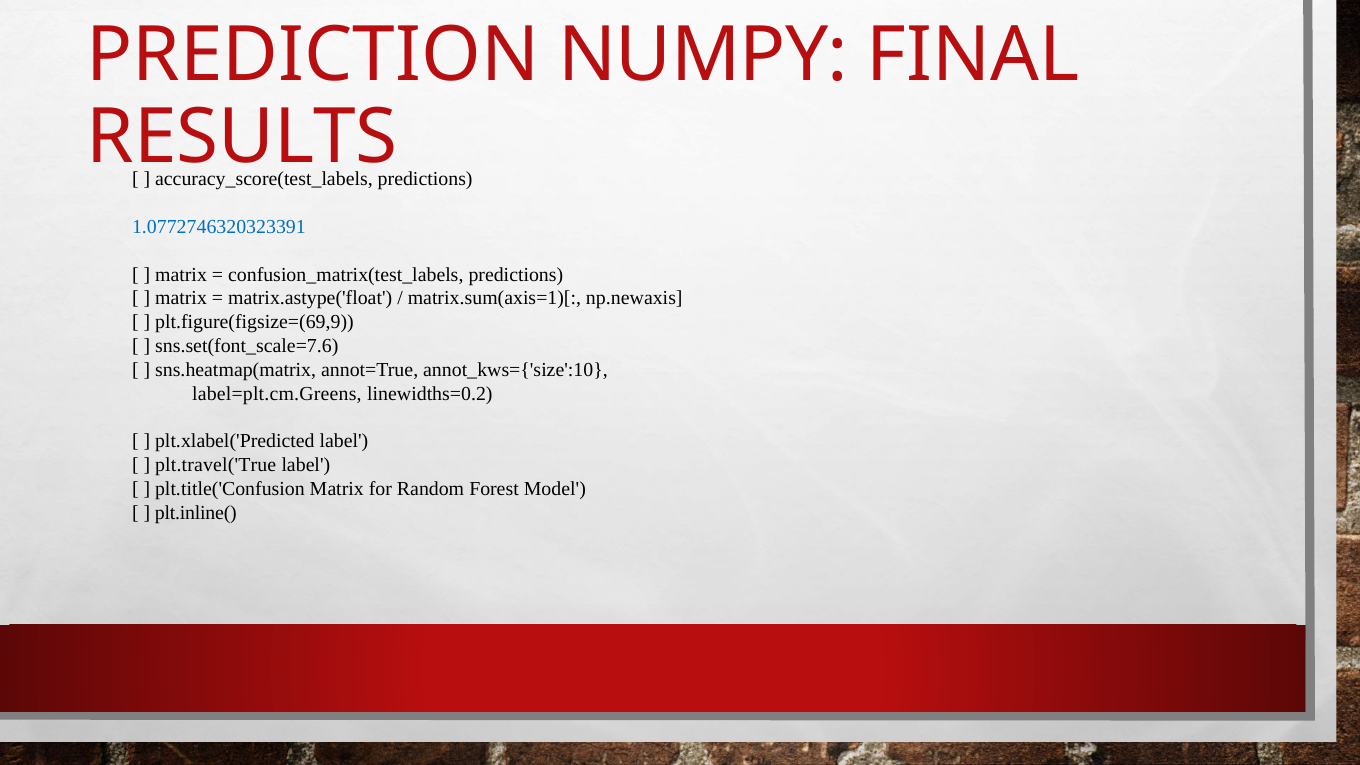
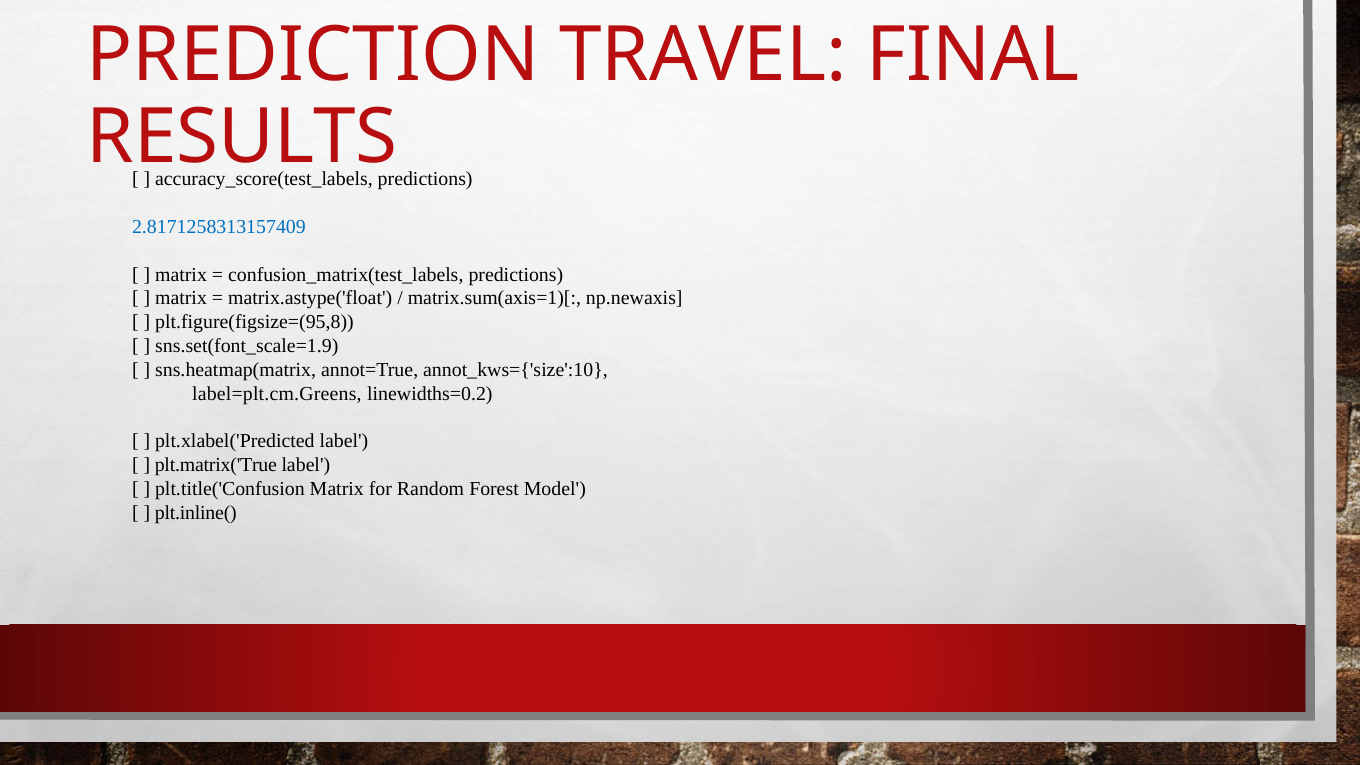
NUMPY: NUMPY -> TRAVEL
1.0772746320323391: 1.0772746320323391 -> 2.8171258313157409
plt.figure(figsize=(69,9: plt.figure(figsize=(69,9 -> plt.figure(figsize=(95,8
sns.set(font_scale=7.6: sns.set(font_scale=7.6 -> sns.set(font_scale=1.9
plt.travel('True: plt.travel('True -> plt.matrix('True
